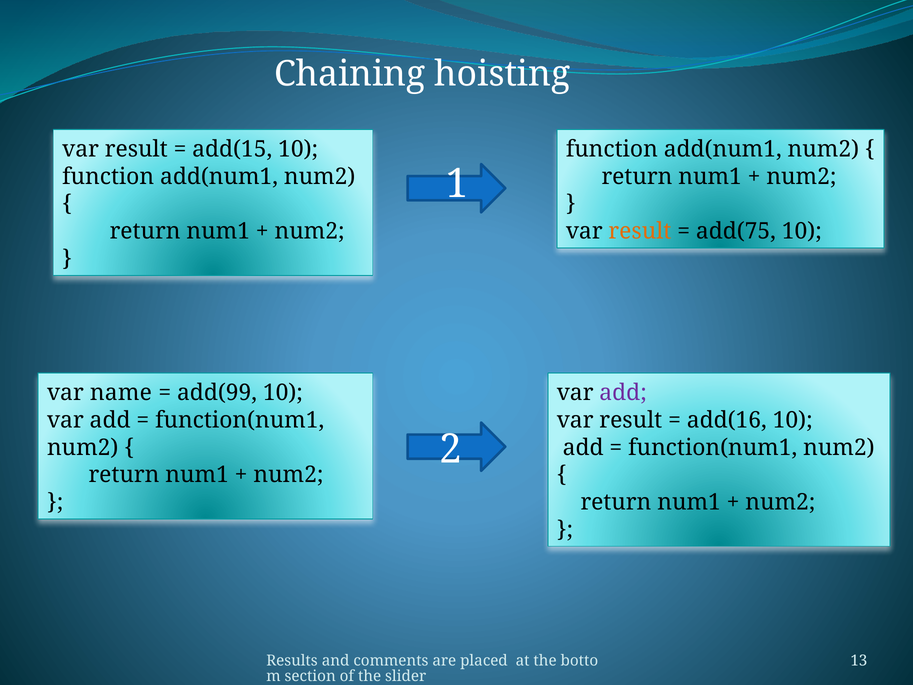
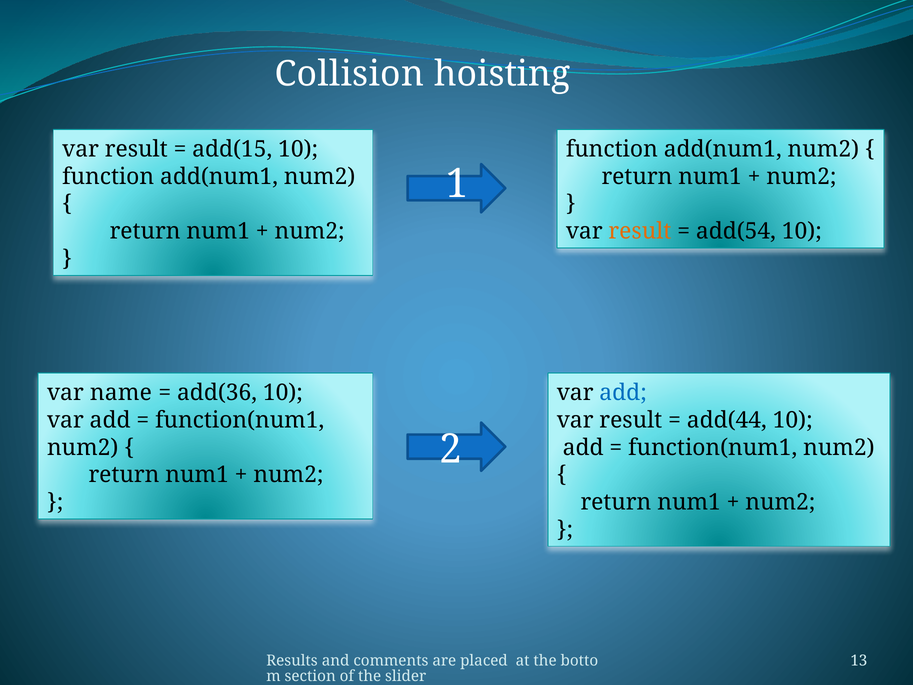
Chaining: Chaining -> Collision
add(75: add(75 -> add(54
add(99: add(99 -> add(36
add at (623, 393) colour: purple -> blue
add(16: add(16 -> add(44
